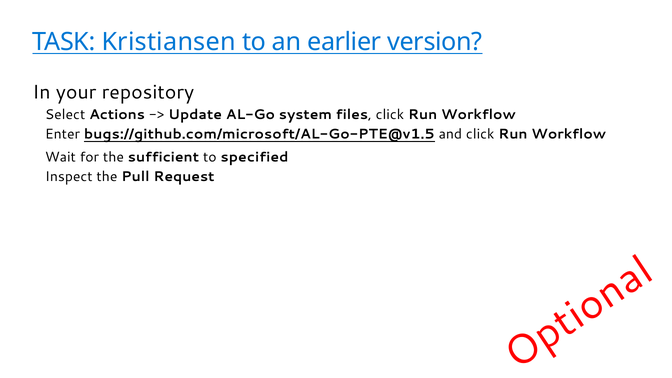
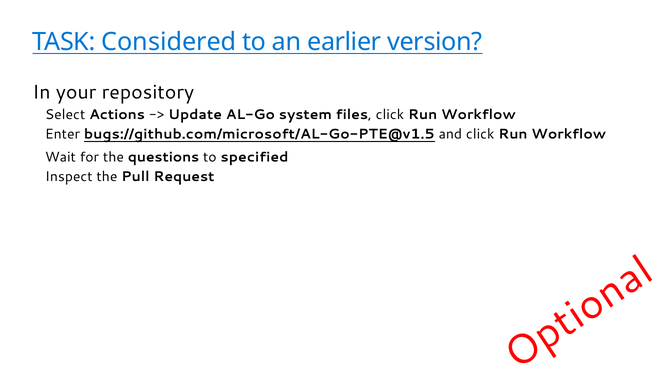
Kristiansen: Kristiansen -> Considered
sufficient: sufficient -> questions
